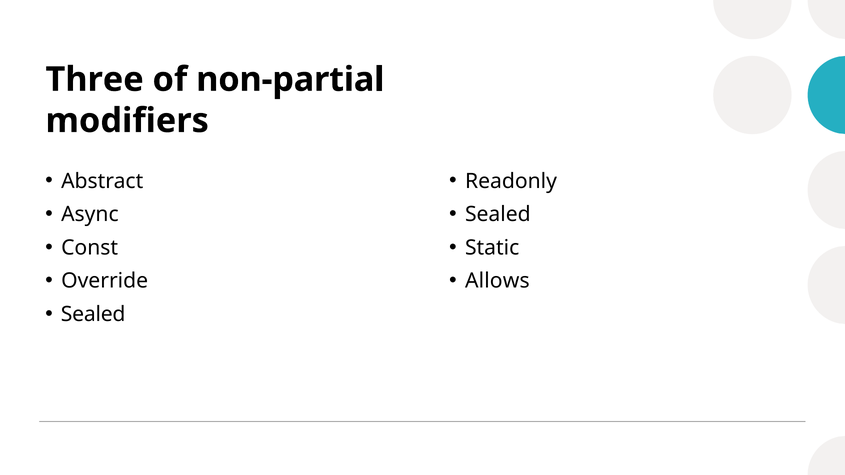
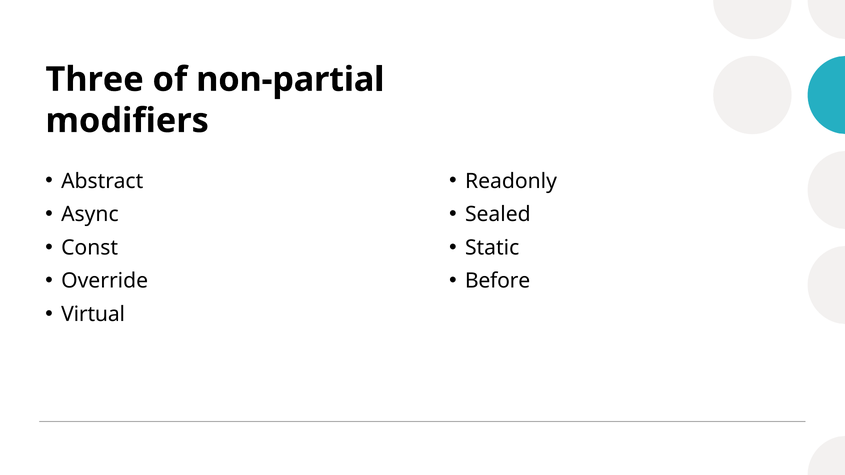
Allows: Allows -> Before
Sealed at (93, 314): Sealed -> Virtual
